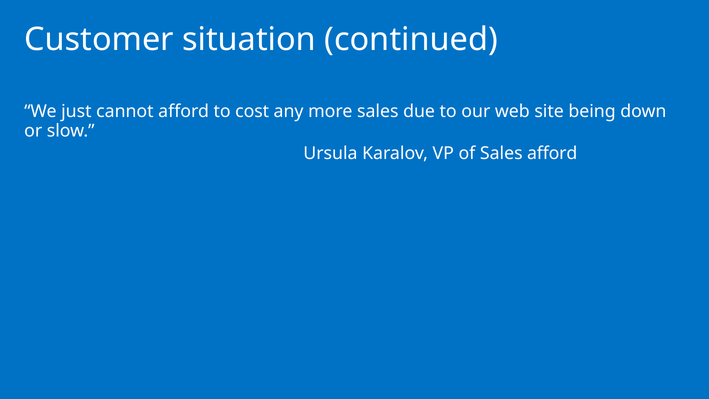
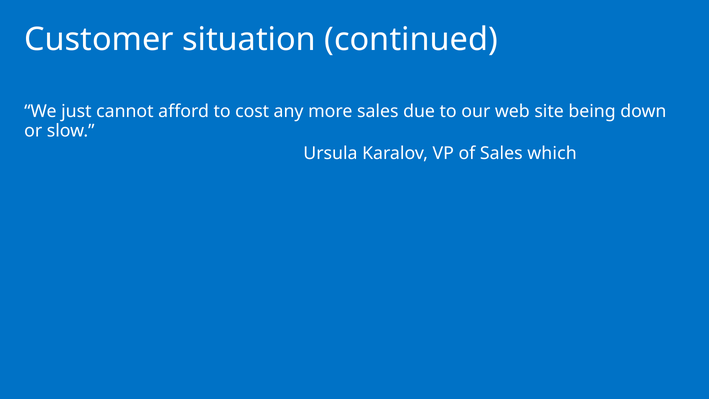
Sales afford: afford -> which
